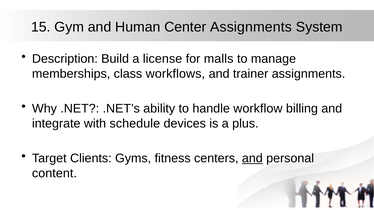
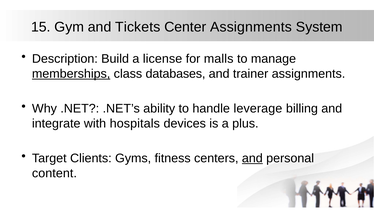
Human: Human -> Tickets
memberships underline: none -> present
workflows: workflows -> databases
workflow: workflow -> leverage
schedule: schedule -> hospitals
